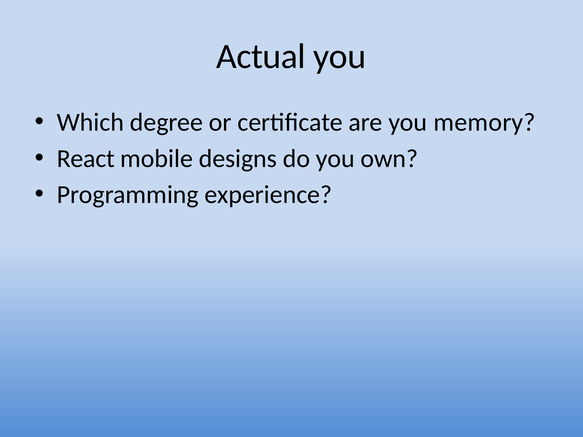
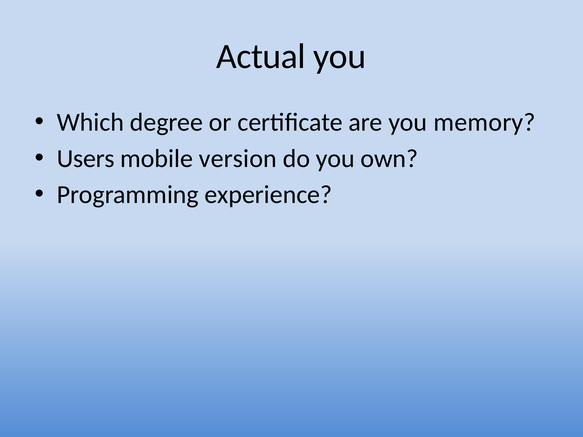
React: React -> Users
designs: designs -> version
